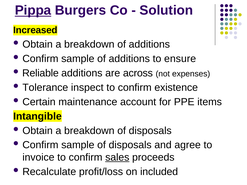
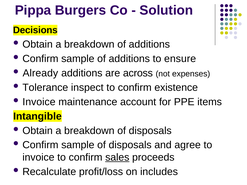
Pippa underline: present -> none
Increased: Increased -> Decisions
Reliable: Reliable -> Already
Certain at (39, 102): Certain -> Invoice
included: included -> includes
